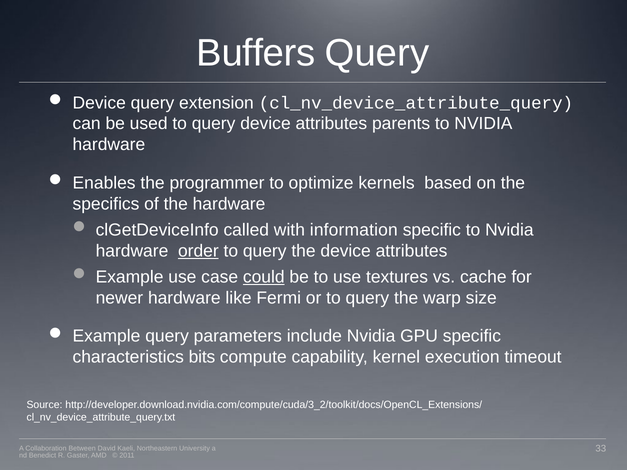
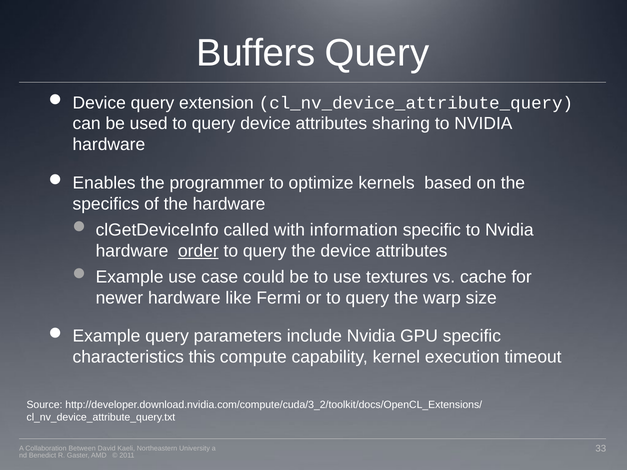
parents: parents -> sharing
could underline: present -> none
bits: bits -> this
